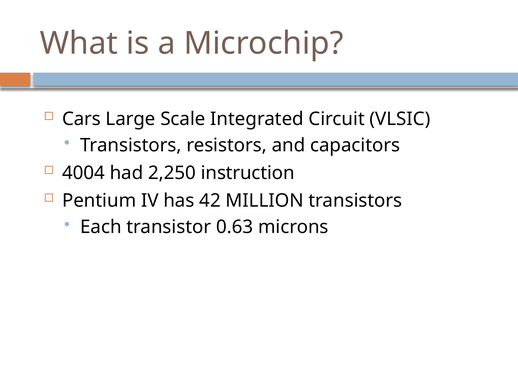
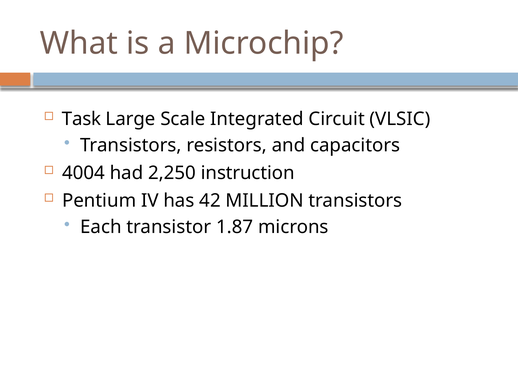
Cars: Cars -> Task
0.63: 0.63 -> 1.87
